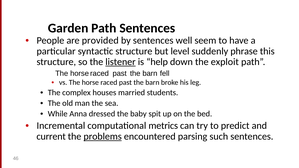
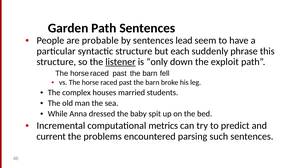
provided: provided -> probable
well: well -> lead
level: level -> each
help: help -> only
problems underline: present -> none
